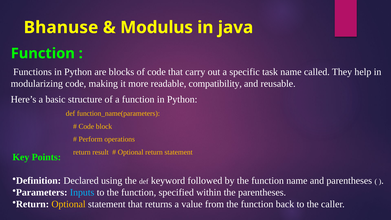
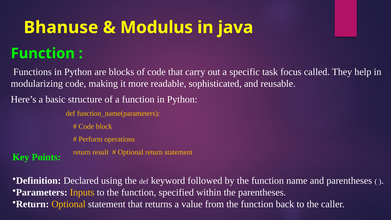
task name: name -> focus
compatibility: compatibility -> sophisticated
Inputs colour: light blue -> yellow
